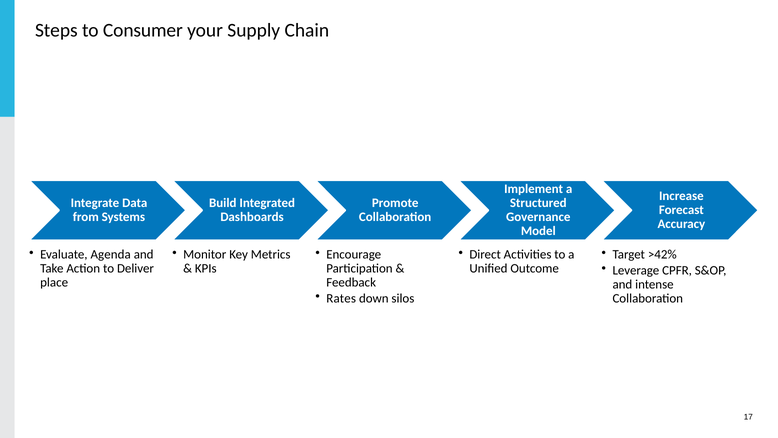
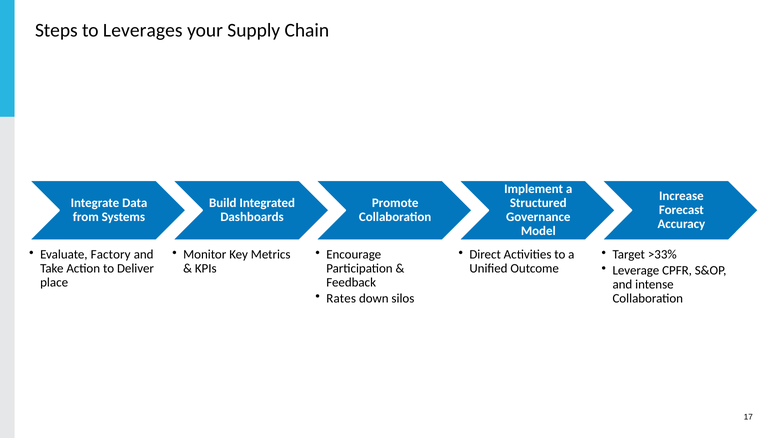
Consumer: Consumer -> Leverages
Agenda: Agenda -> Factory
>42%: >42% -> >33%
